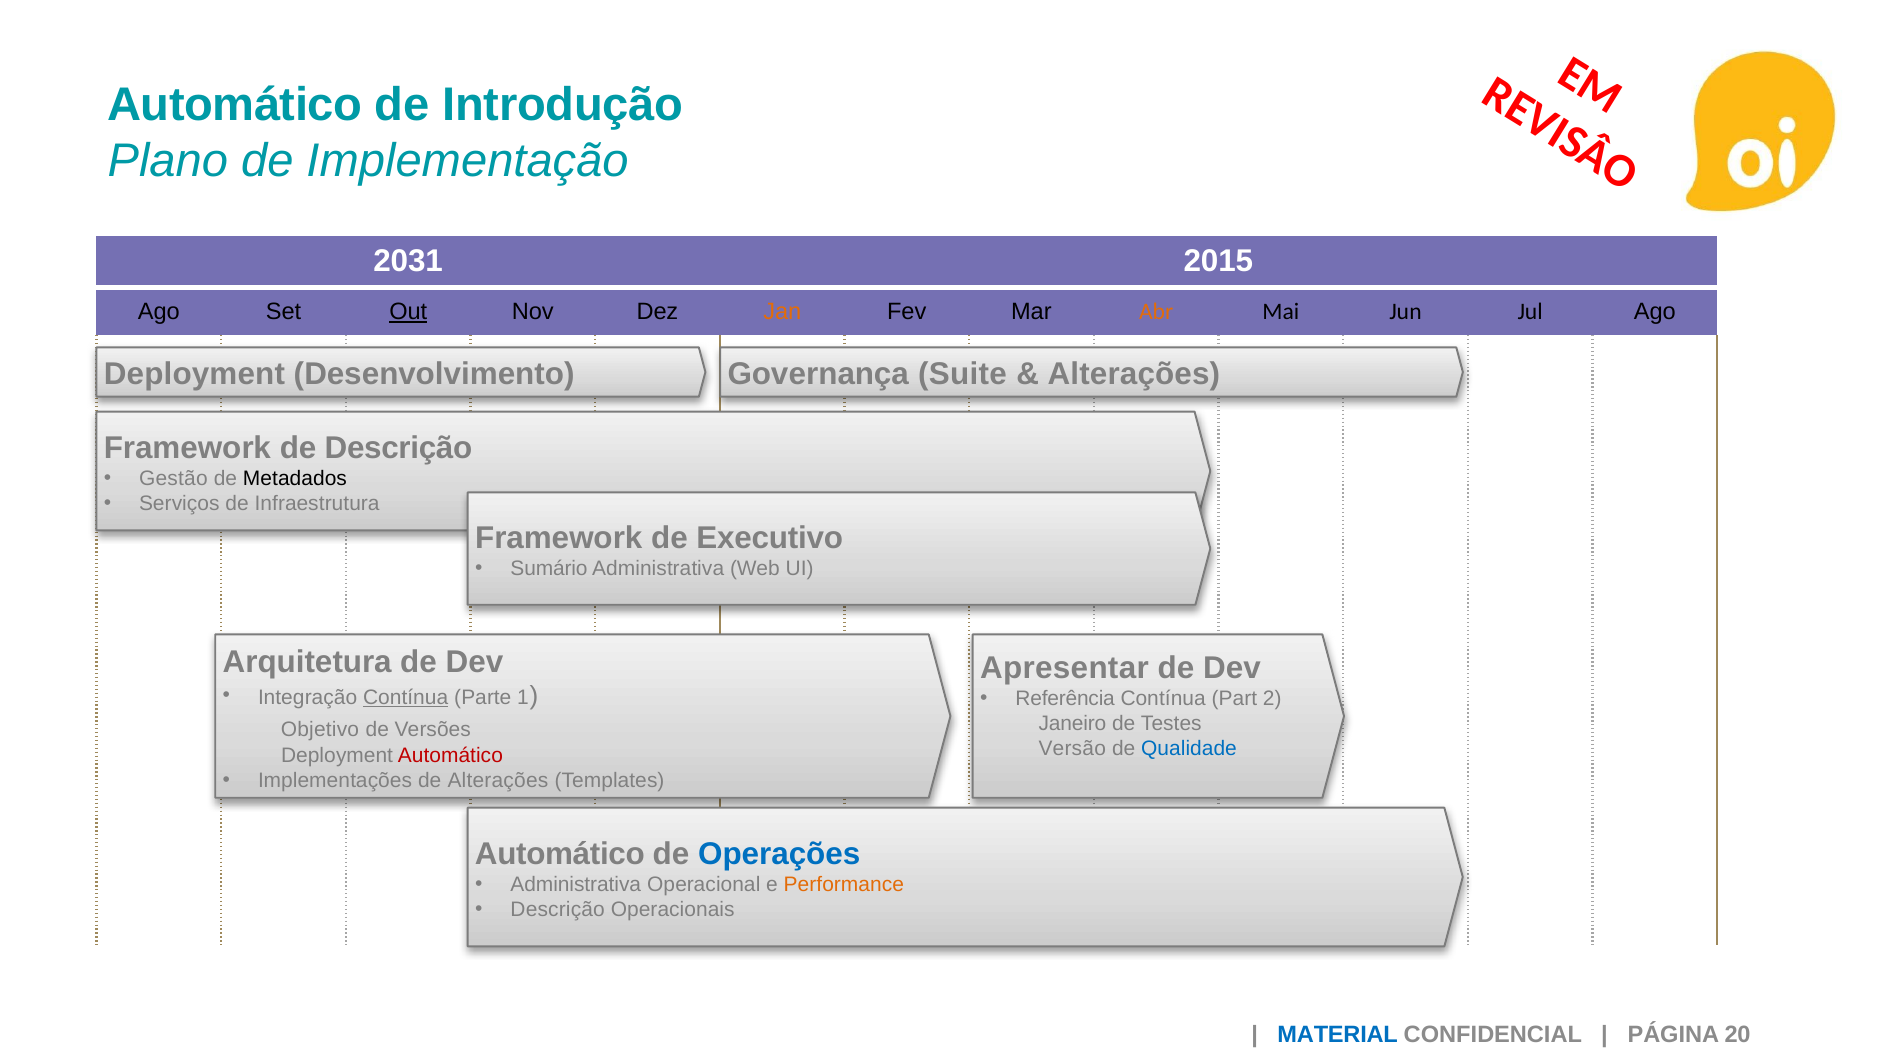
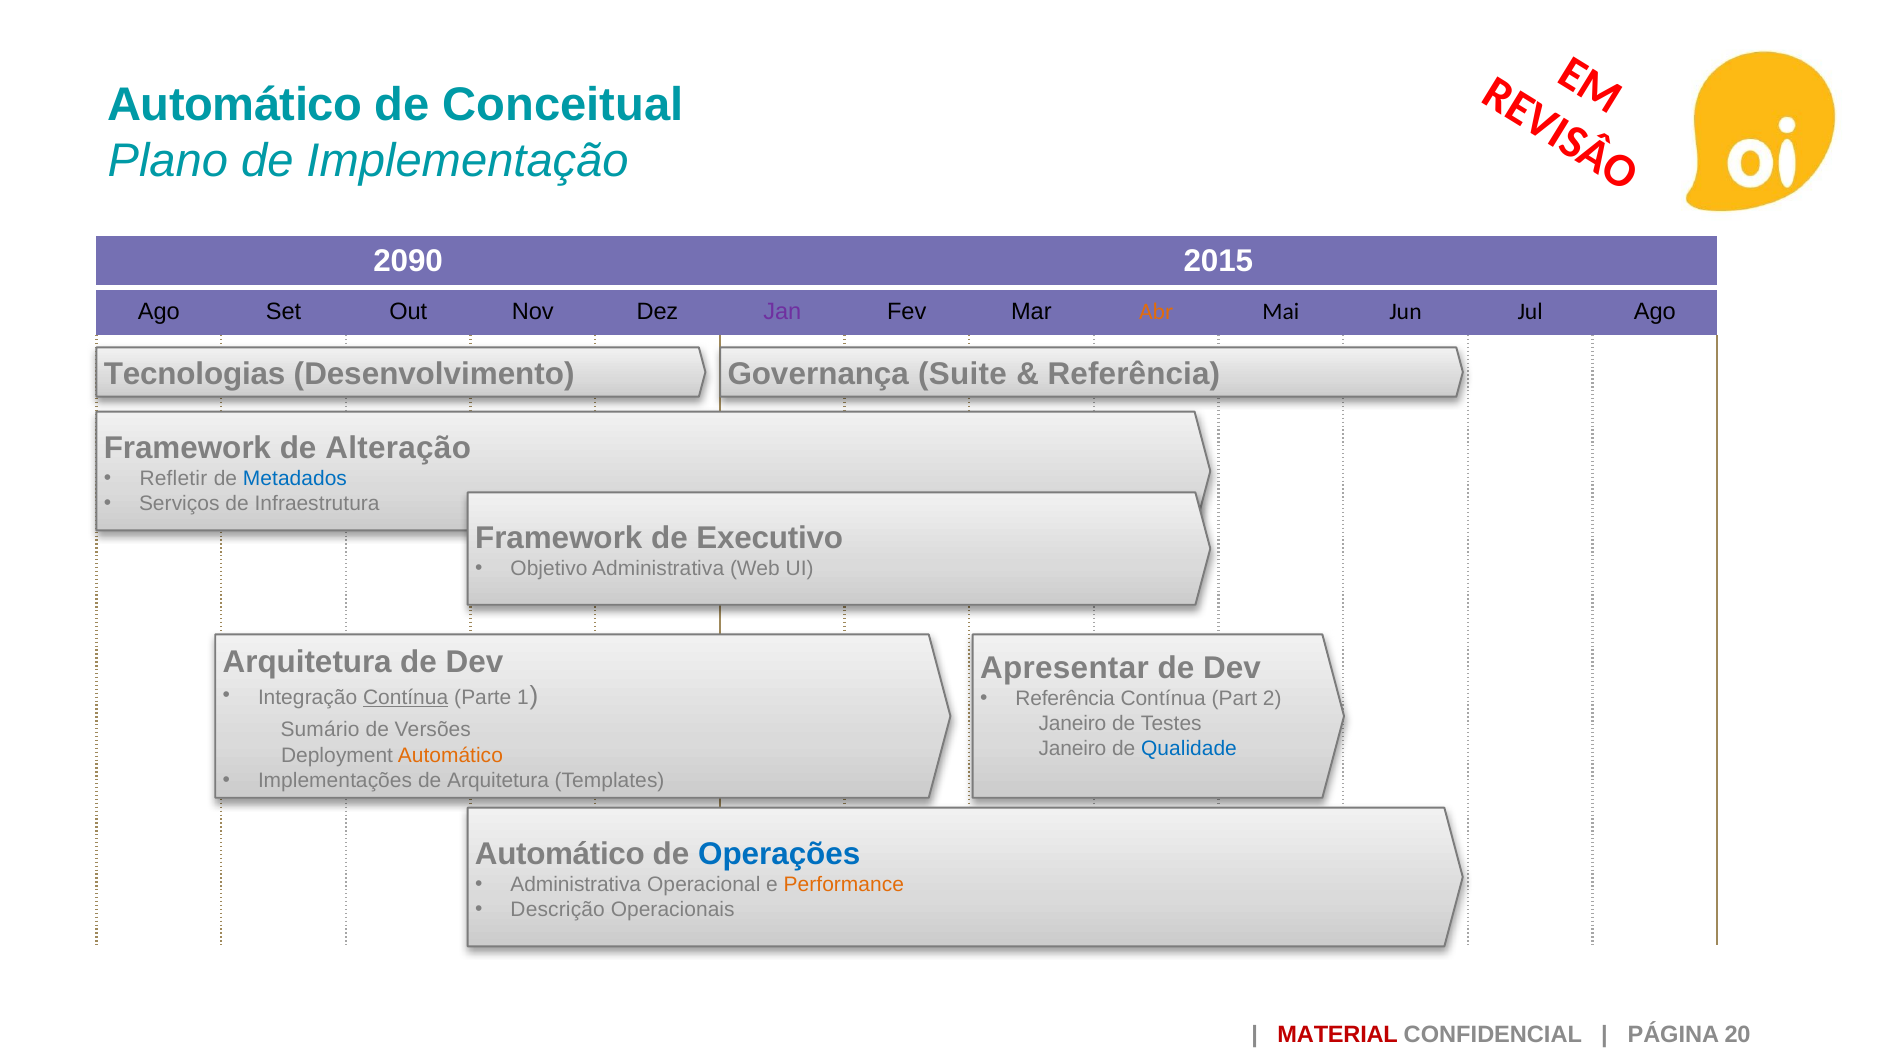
Introdução: Introdução -> Conceitual
2031: 2031 -> 2090
Out underline: present -> none
Jan colour: orange -> purple
Deployment at (194, 374): Deployment -> Tecnologias
Alterações at (1134, 374): Alterações -> Referência
de Descrição: Descrição -> Alteração
Gestão: Gestão -> Refletir
Metadados colour: black -> blue
Sumário: Sumário -> Objetivo
Objetivo: Objetivo -> Sumário
Versão at (1072, 749): Versão -> Janeiro
Automático at (450, 755) colour: red -> orange
de Alterações: Alterações -> Arquitetura
MATERIAL colour: blue -> red
